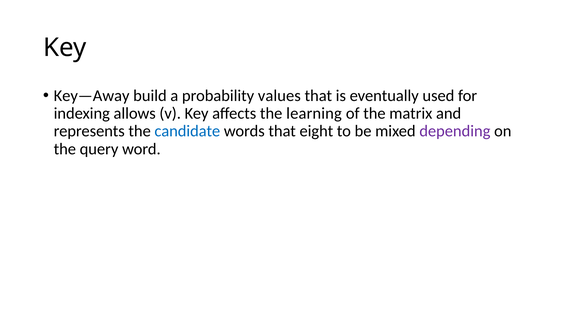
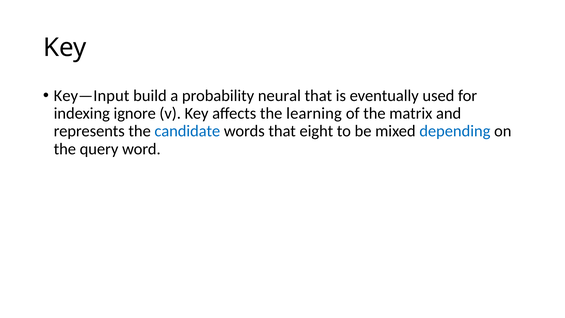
Key—Away: Key—Away -> Key—Input
values: values -> neural
allows: allows -> ignore
depending colour: purple -> blue
